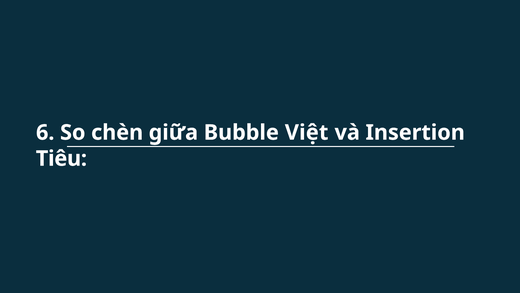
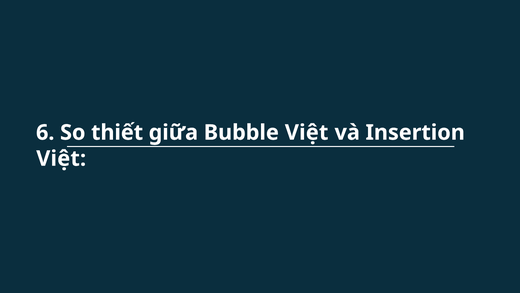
chèn: chèn -> thiết
Tiêu at (61, 158): Tiêu -> Việt
